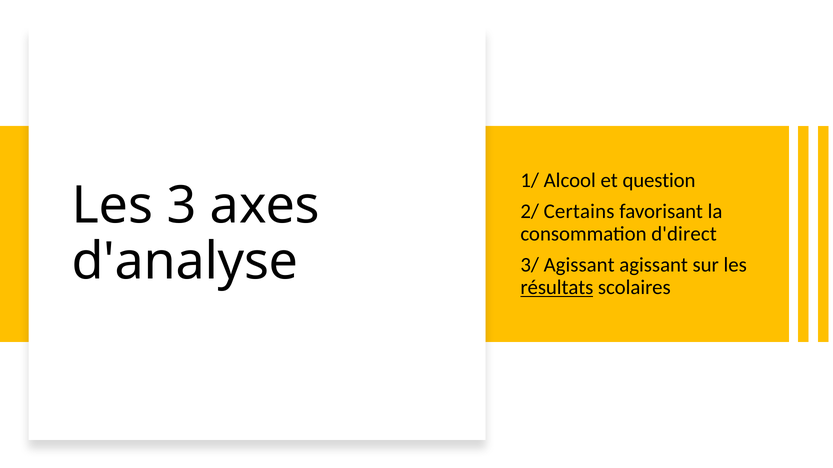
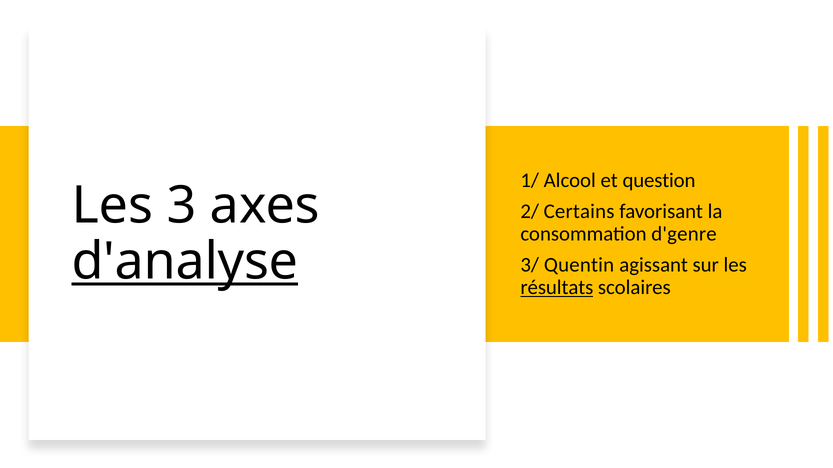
d'direct: d'direct -> d'genre
d'analyse underline: none -> present
3/ Agissant: Agissant -> Quentin
